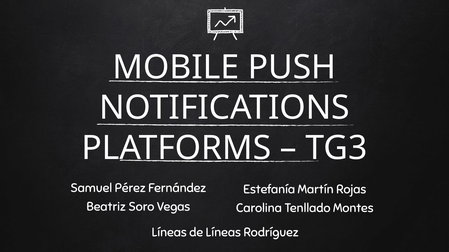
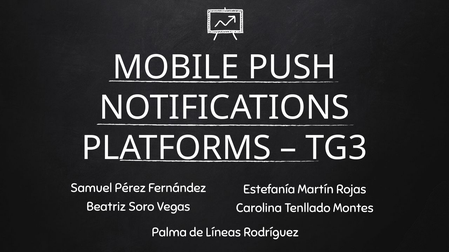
Líneas at (169, 233): Líneas -> Palma
